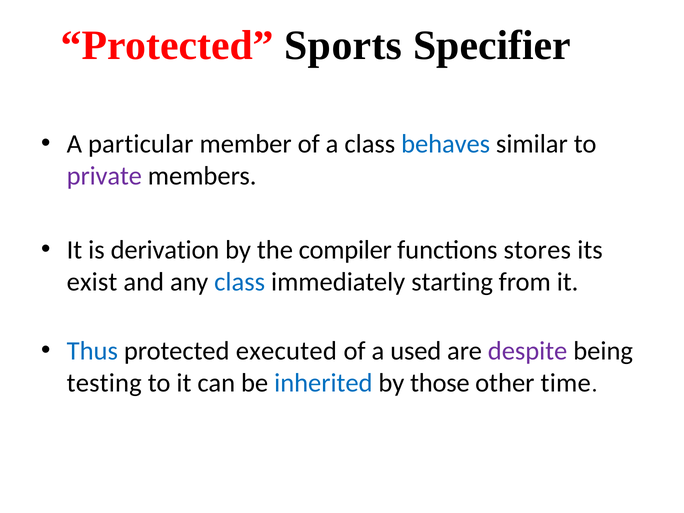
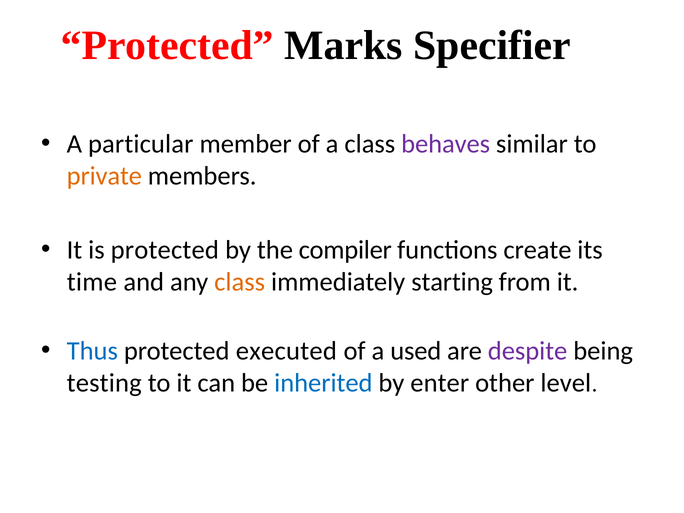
Sports: Sports -> Marks
behaves colour: blue -> purple
private colour: purple -> orange
is derivation: derivation -> protected
stores: stores -> create
exist: exist -> time
class at (240, 282) colour: blue -> orange
those: those -> enter
time: time -> level
